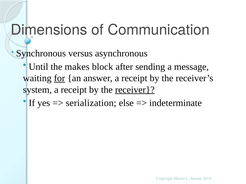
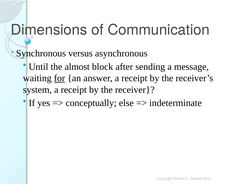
makes: makes -> almost
receiver underline: present -> none
serialization: serialization -> conceptually
